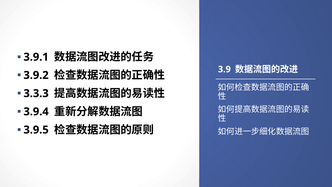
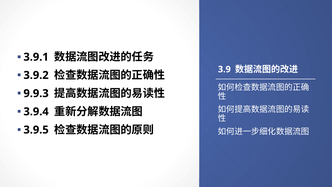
3.3.3: 3.3.3 -> 9.9.3
